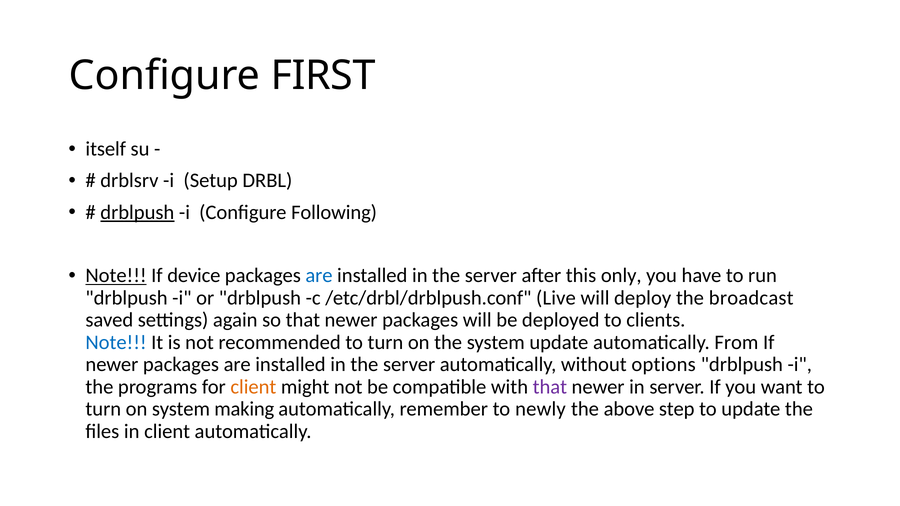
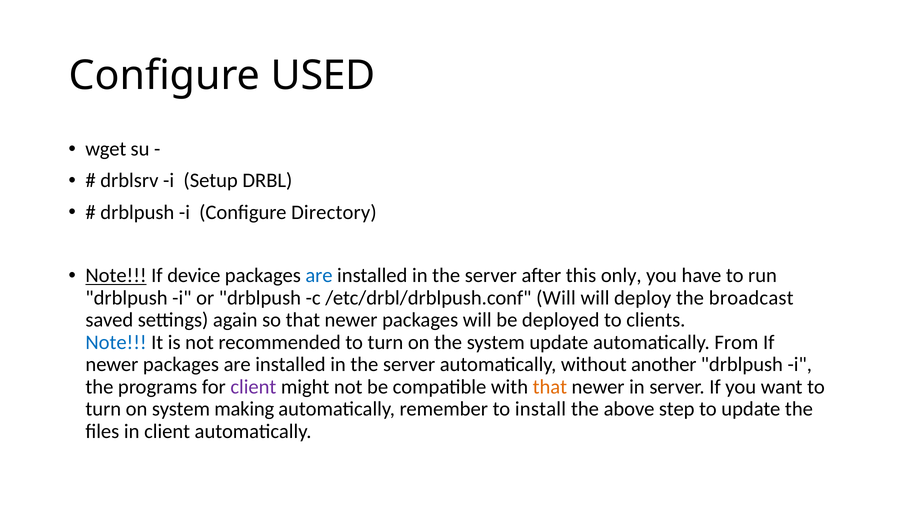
FIRST: FIRST -> USED
itself: itself -> wget
drblpush at (137, 212) underline: present -> none
Following: Following -> Directory
/etc/drbl/drblpush.conf Live: Live -> Will
options: options -> another
client at (253, 387) colour: orange -> purple
that at (550, 387) colour: purple -> orange
newly: newly -> install
